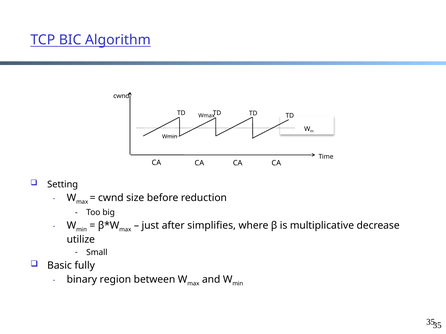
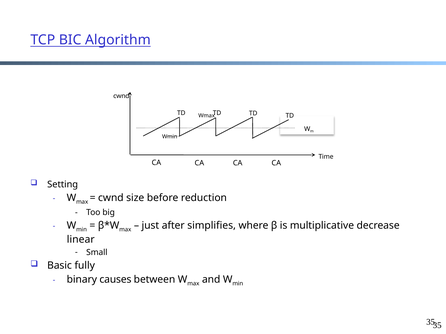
utilize: utilize -> linear
region: region -> causes
